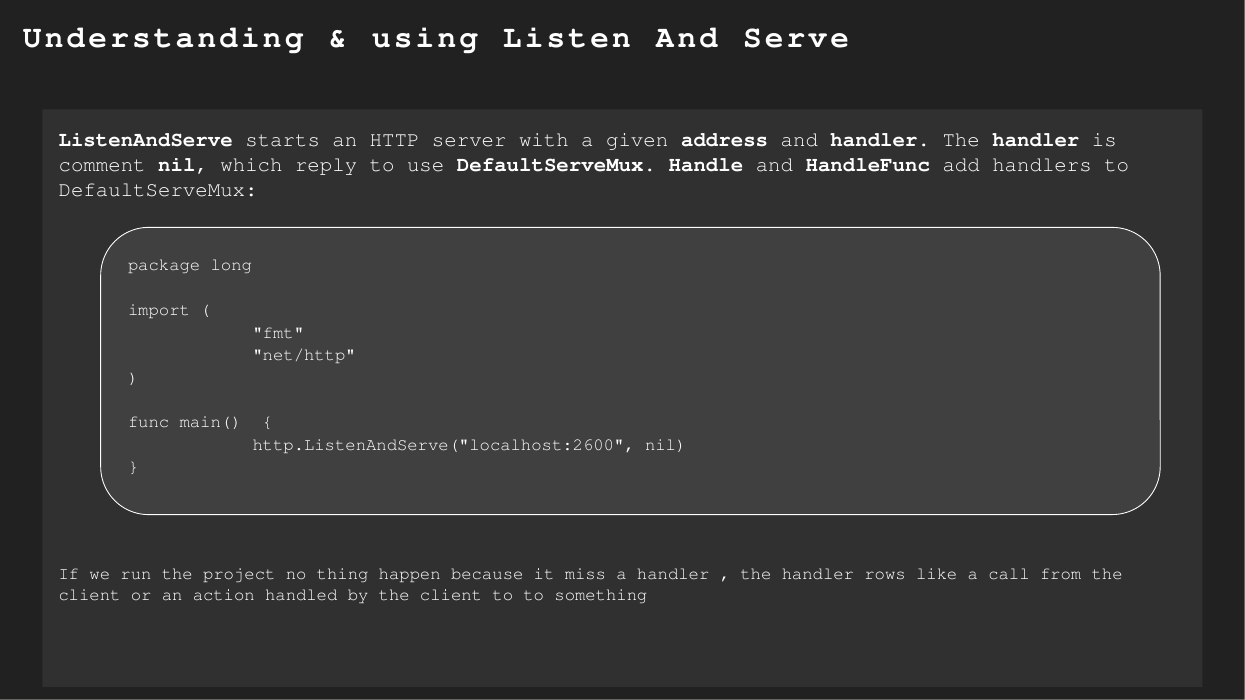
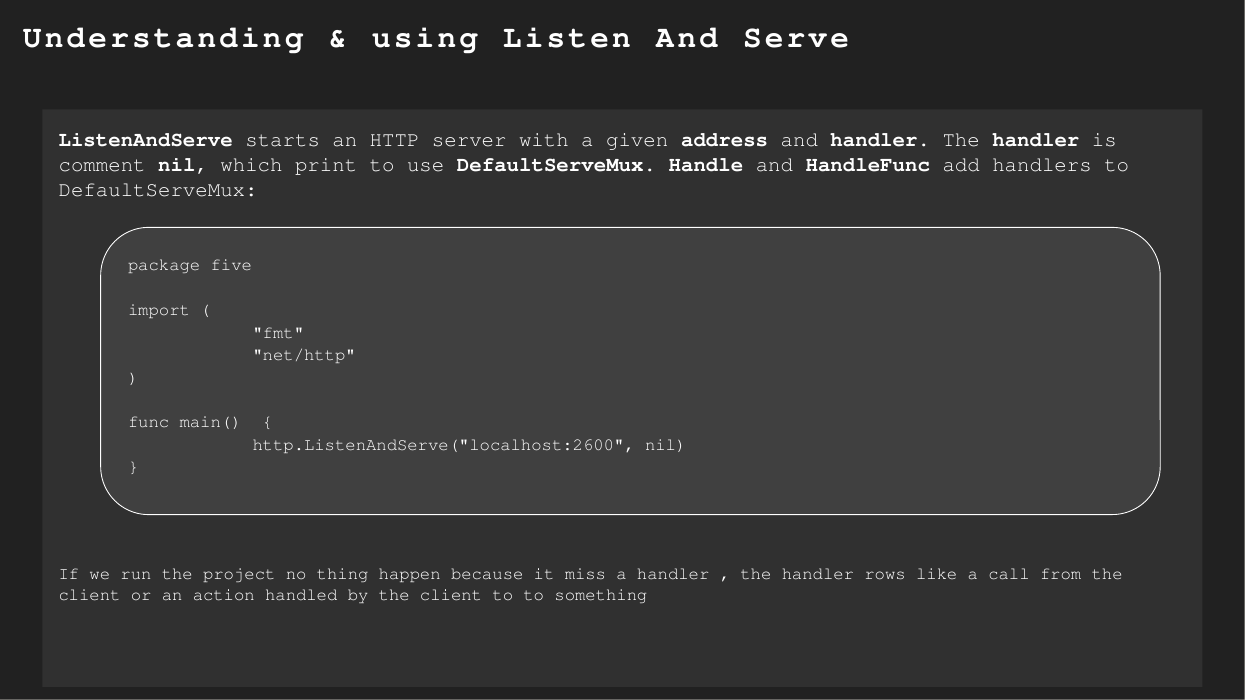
reply: reply -> print
long: long -> five
